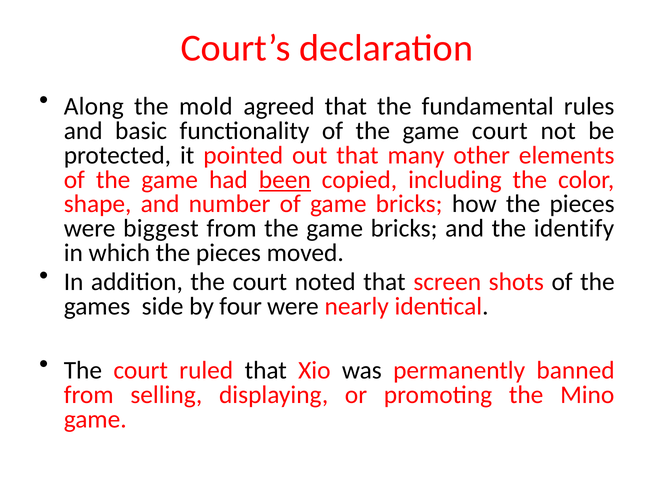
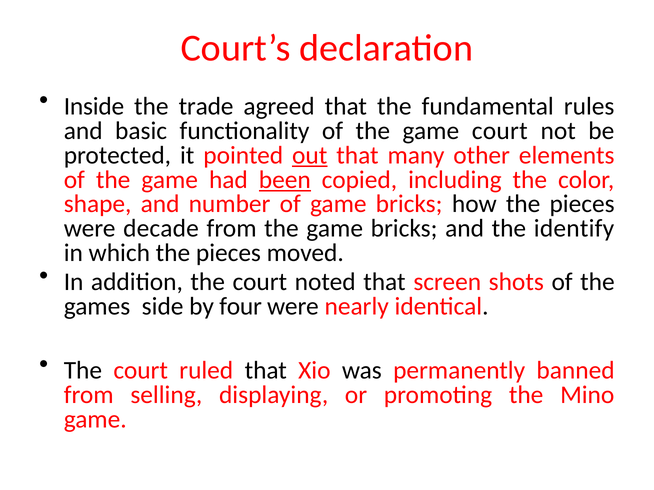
Along: Along -> Inside
mold: mold -> trade
out underline: none -> present
biggest: biggest -> decade
